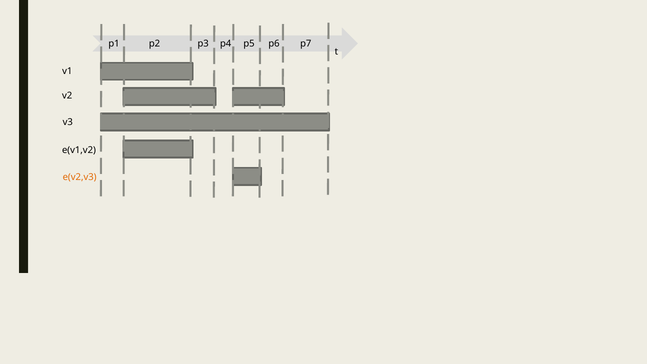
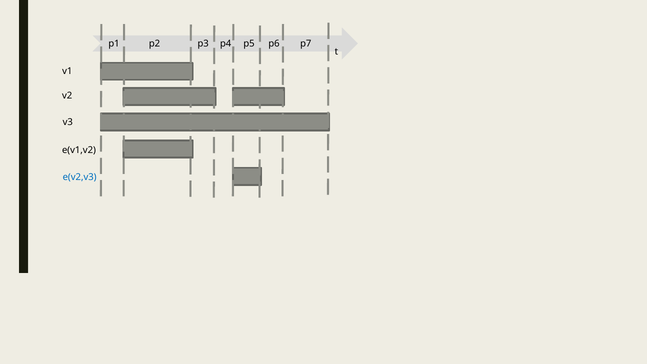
e(v2,v3 colour: orange -> blue
